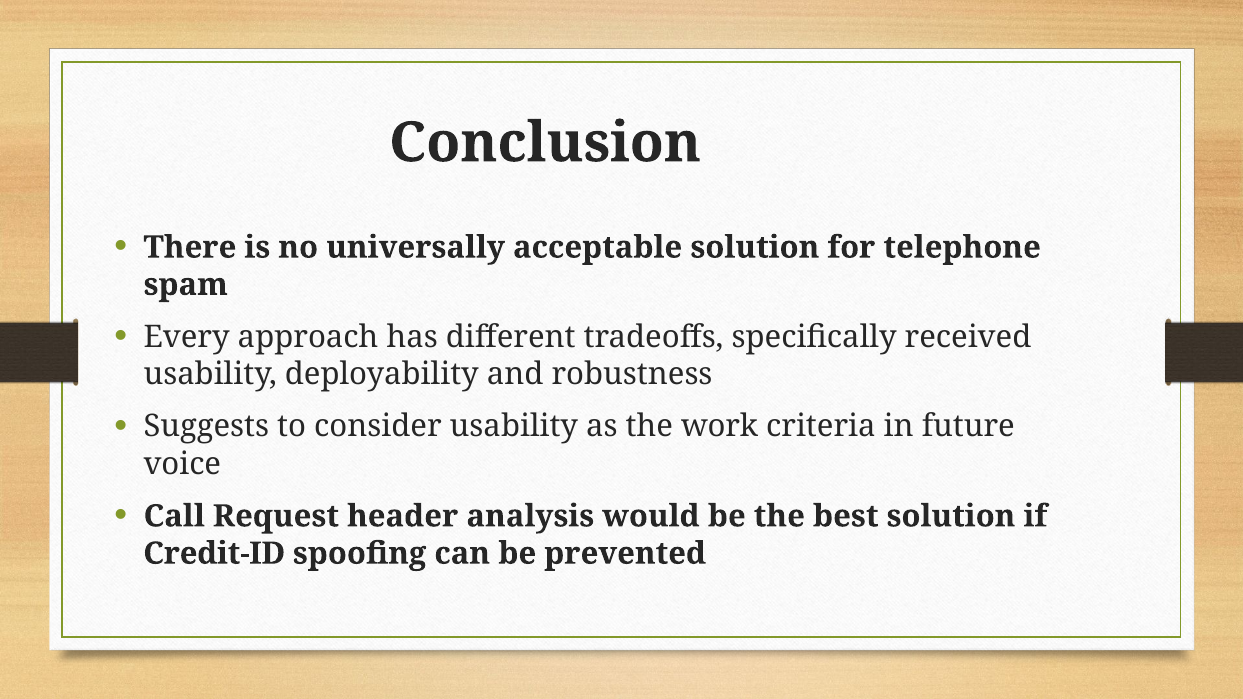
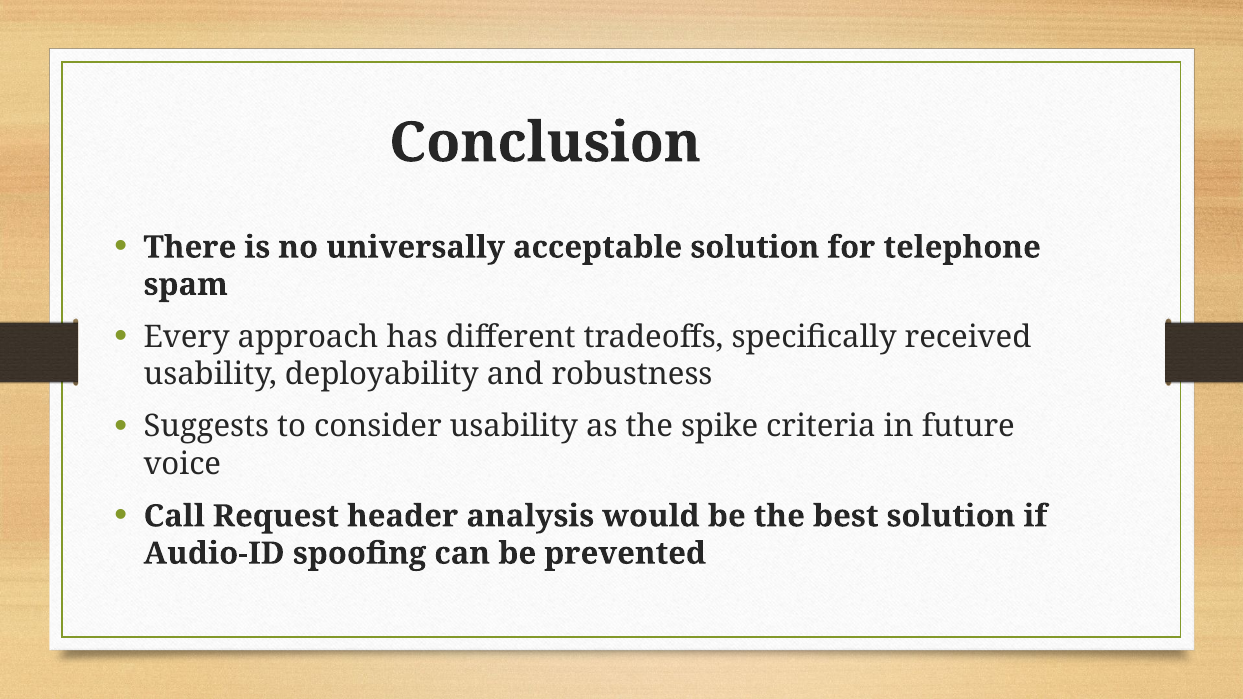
work: work -> spike
Credit-ID: Credit-ID -> Audio-ID
